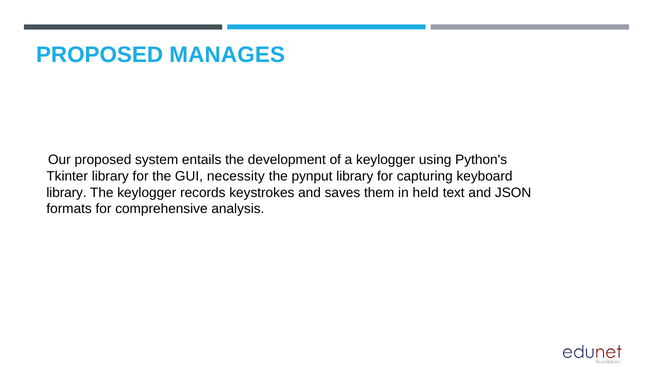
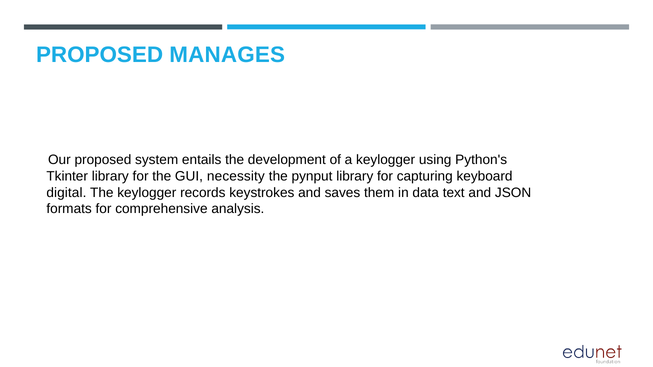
library at (67, 193): library -> digital
held: held -> data
